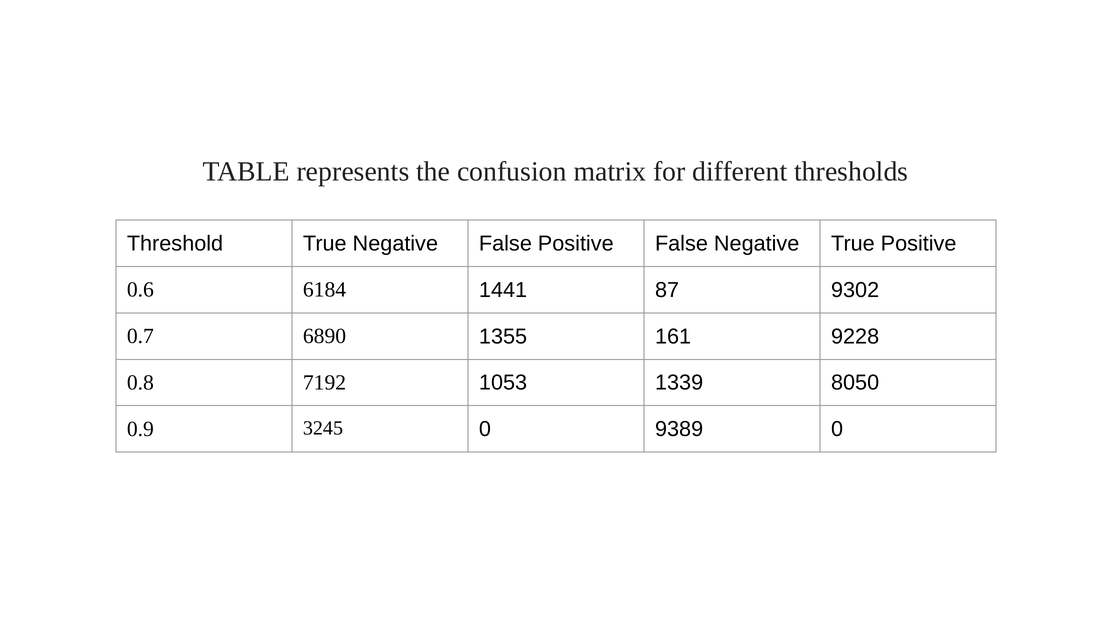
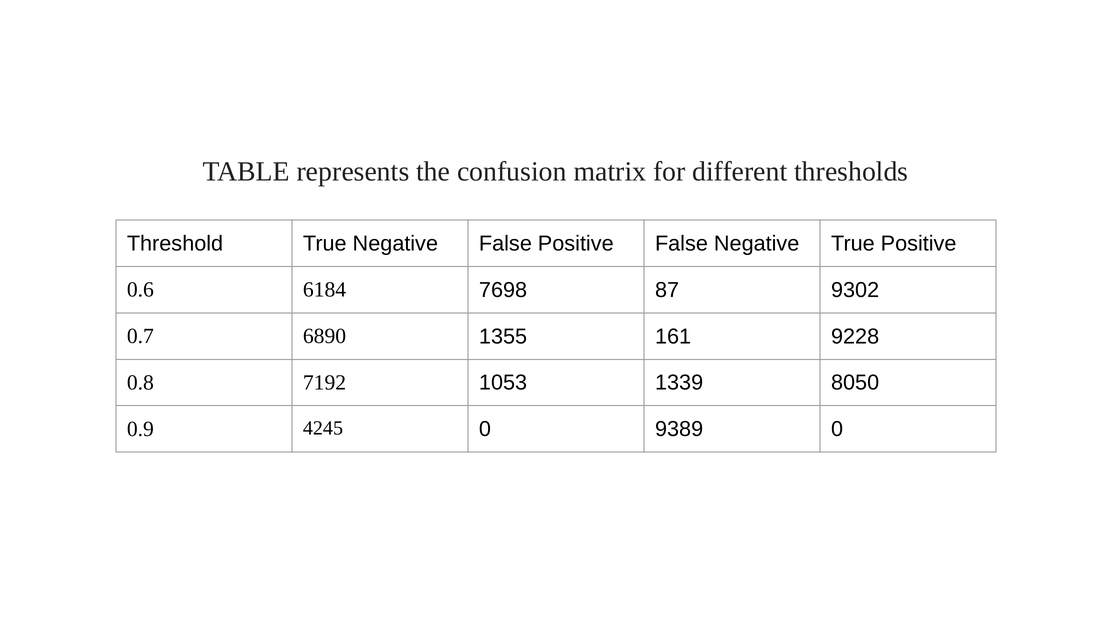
1441: 1441 -> 7698
3245: 3245 -> 4245
